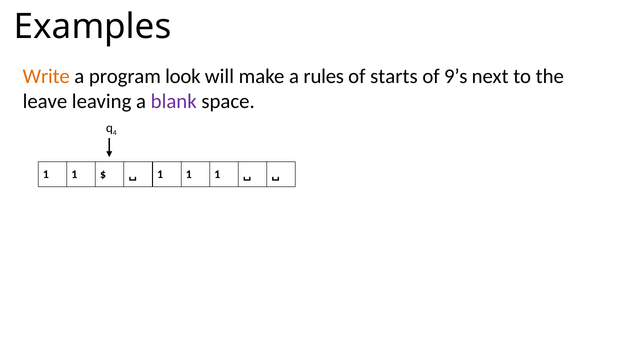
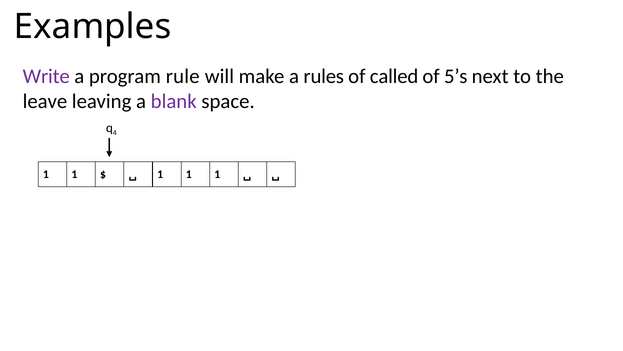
Write colour: orange -> purple
look: look -> rule
starts: starts -> called
9’s: 9’s -> 5’s
